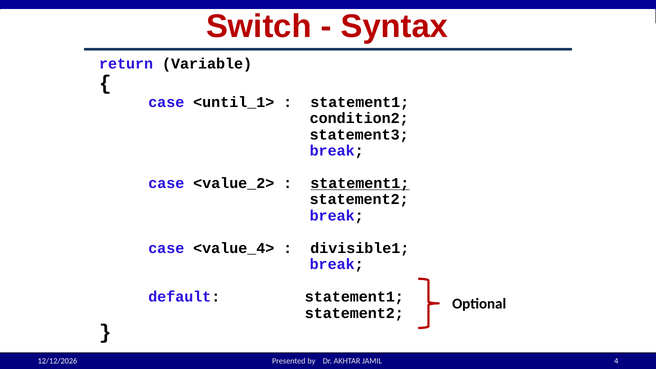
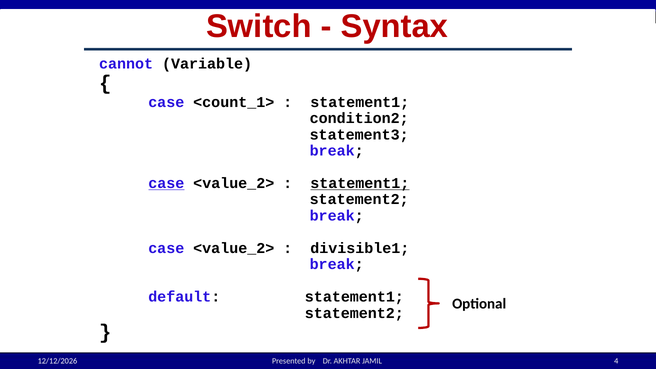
return: return -> cannot
<until_1>: <until_1> -> <count_1>
case at (166, 183) underline: none -> present
<value_4> at (234, 248): <value_4> -> <value_2>
